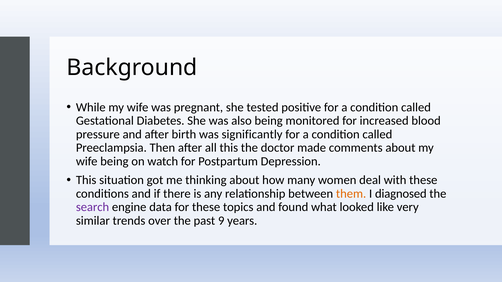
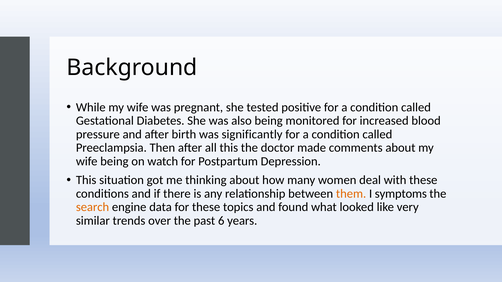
diagnosed: diagnosed -> symptoms
search colour: purple -> orange
9: 9 -> 6
